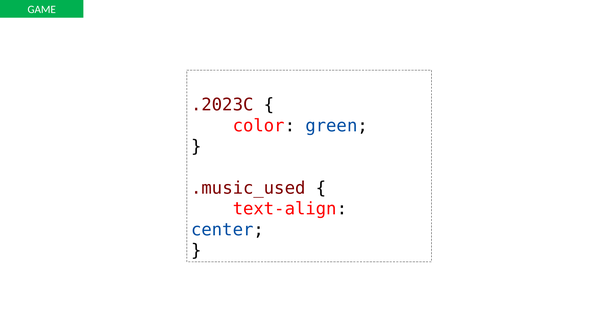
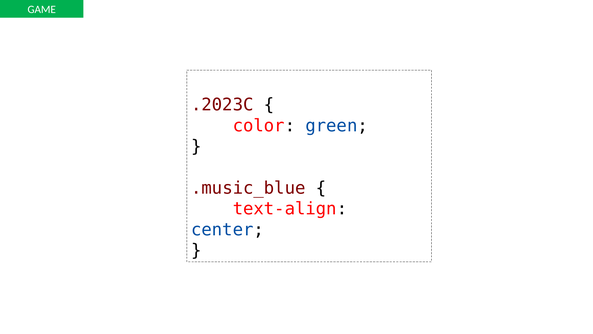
.music_used: .music_used -> .music_blue
